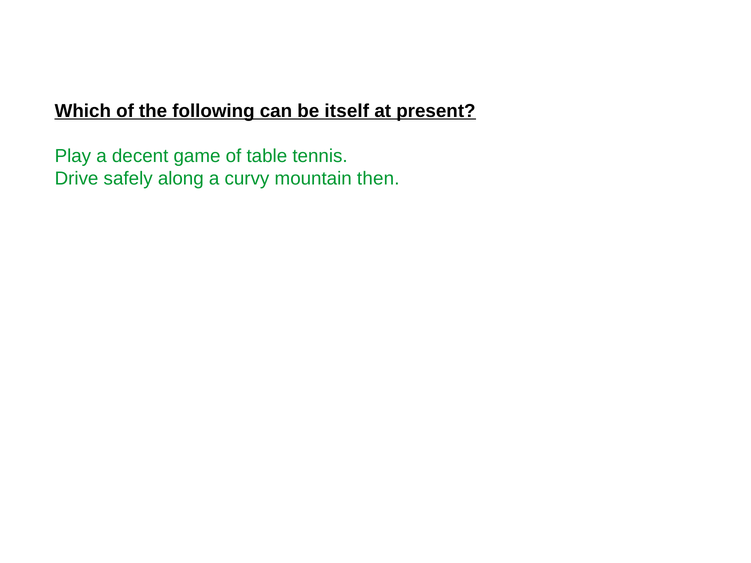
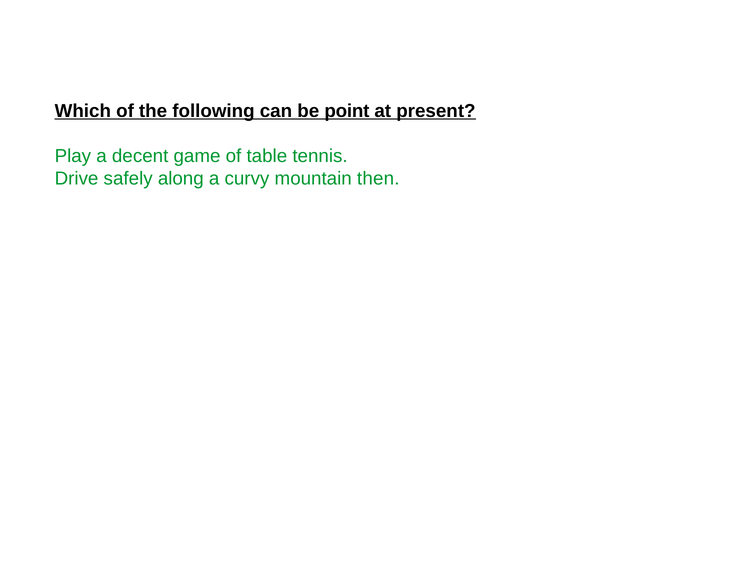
itself: itself -> point
